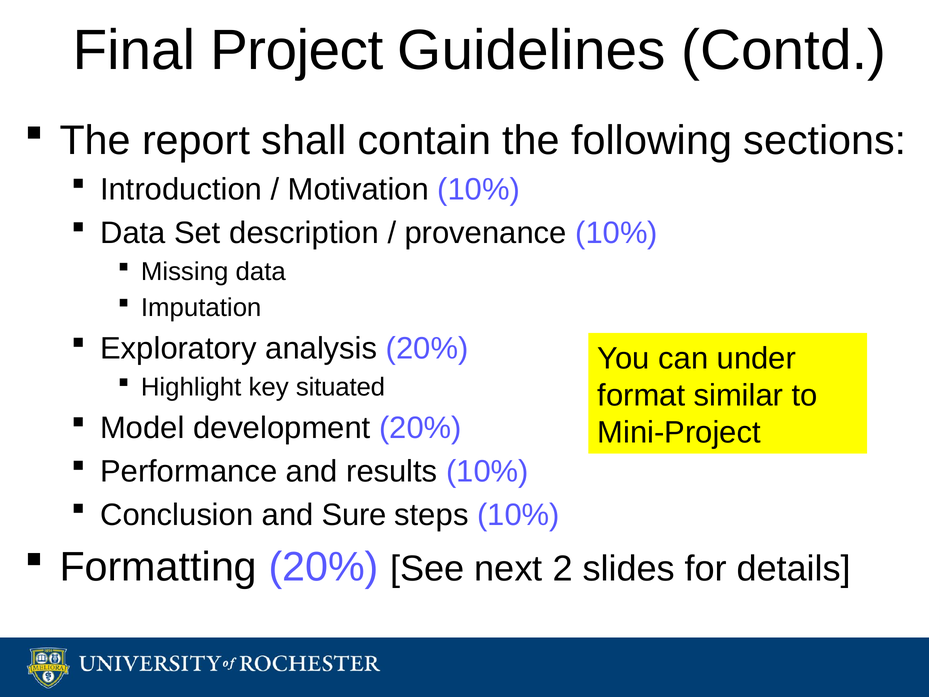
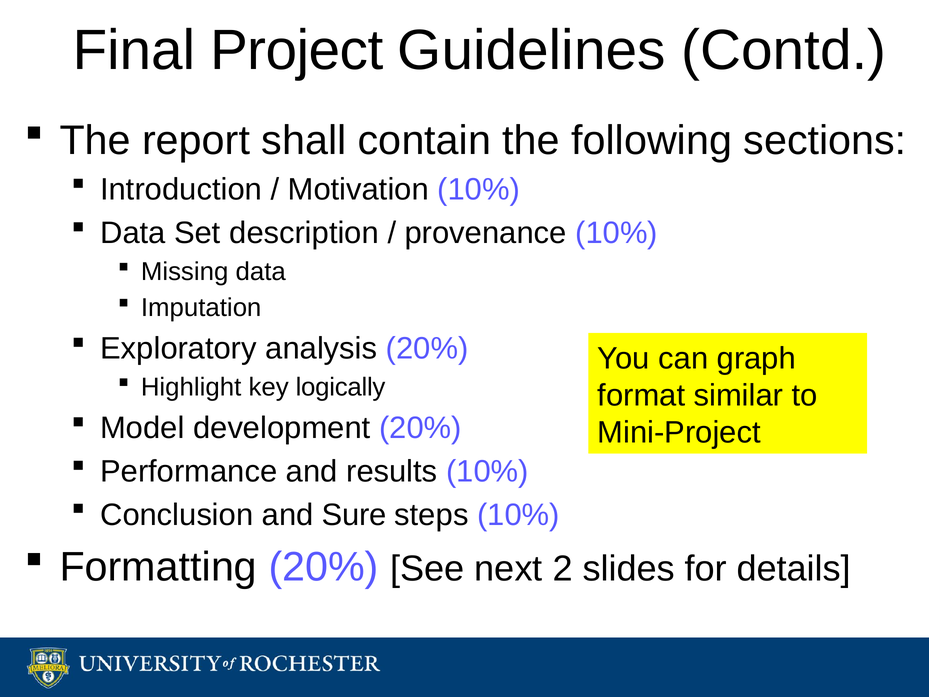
under: under -> graph
situated: situated -> logically
